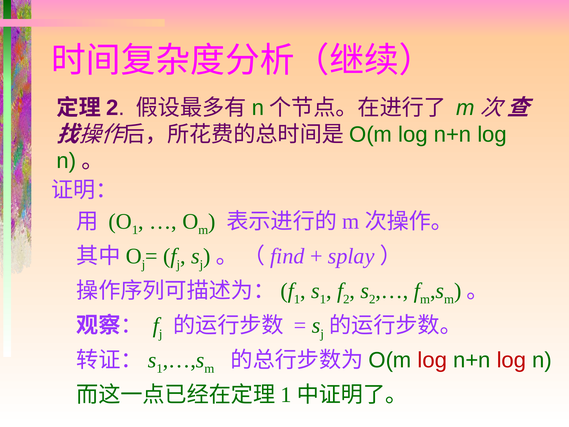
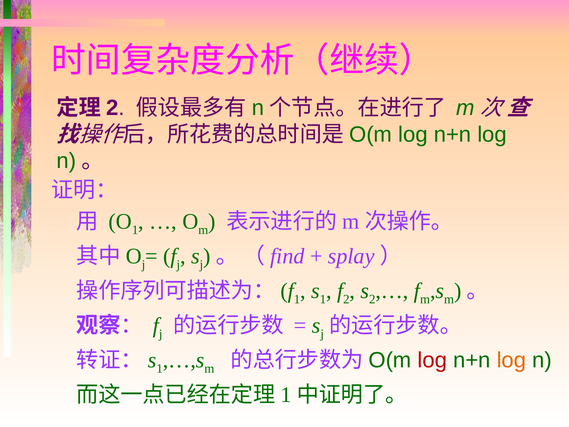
log at (511, 360) colour: red -> orange
